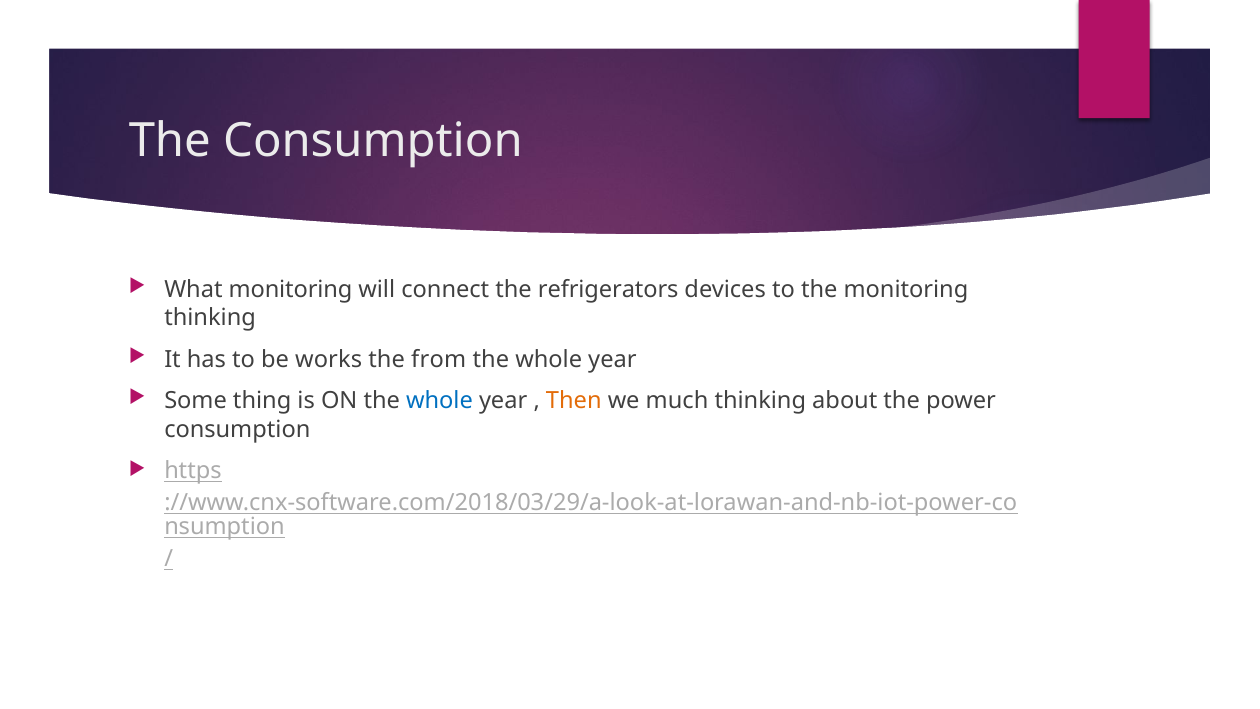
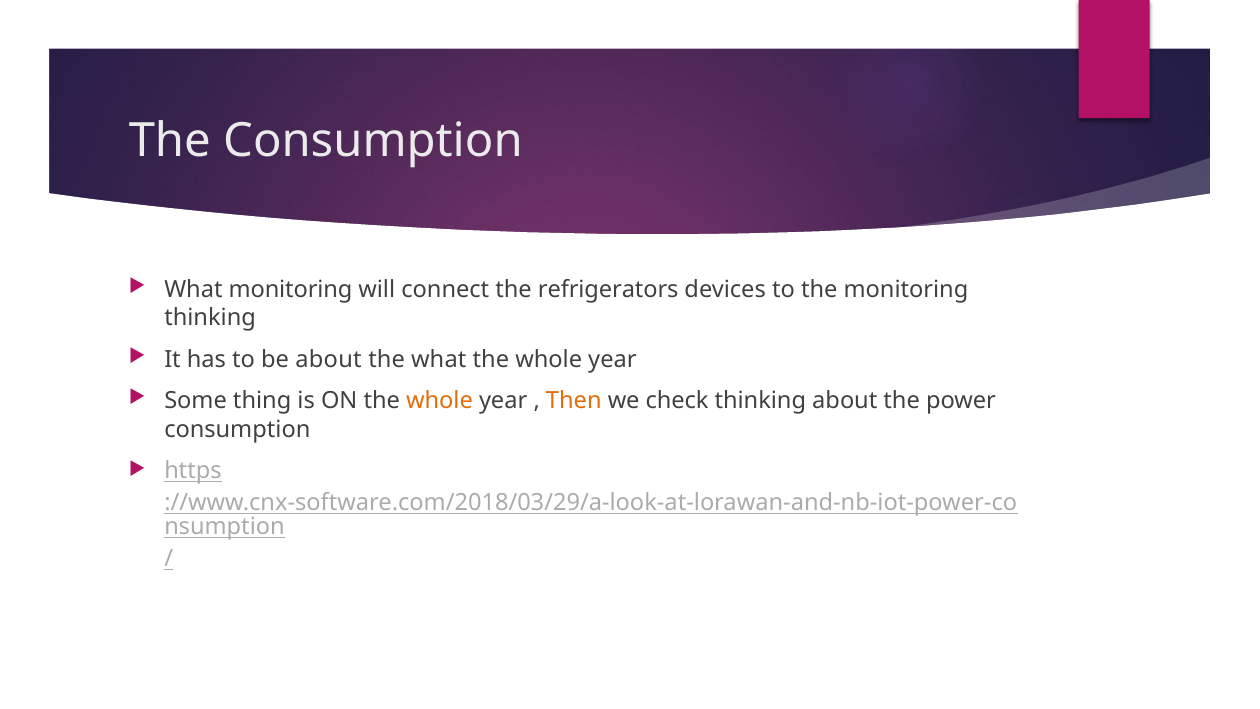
be works: works -> about
the from: from -> what
whole at (439, 401) colour: blue -> orange
much: much -> check
